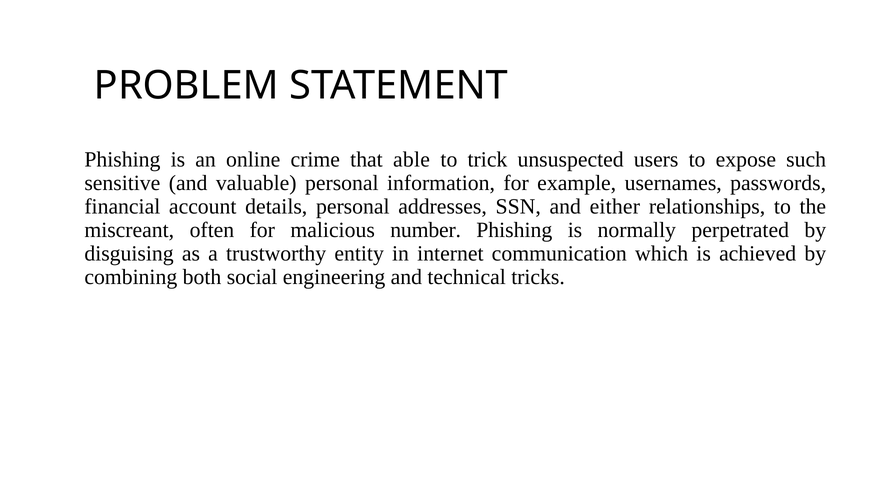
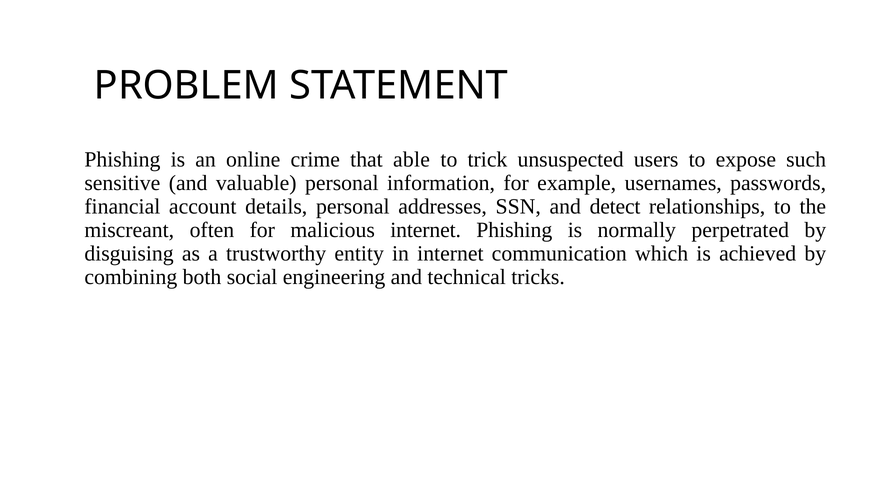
either: either -> detect
malicious number: number -> internet
